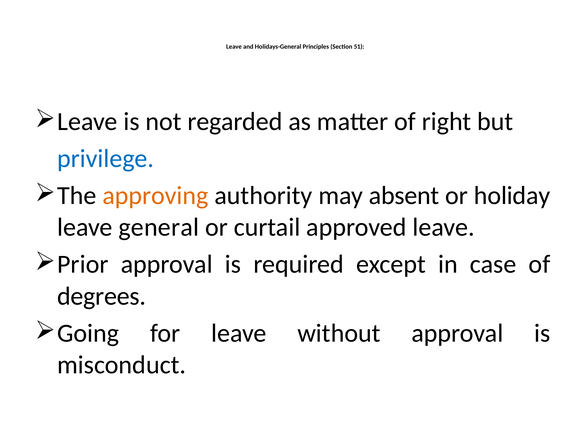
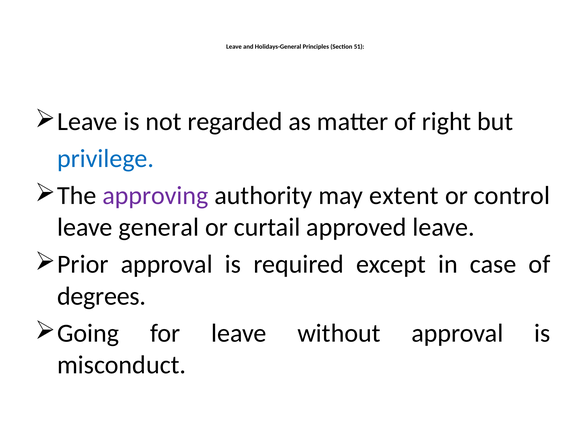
approving colour: orange -> purple
absent: absent -> extent
holiday: holiday -> control
